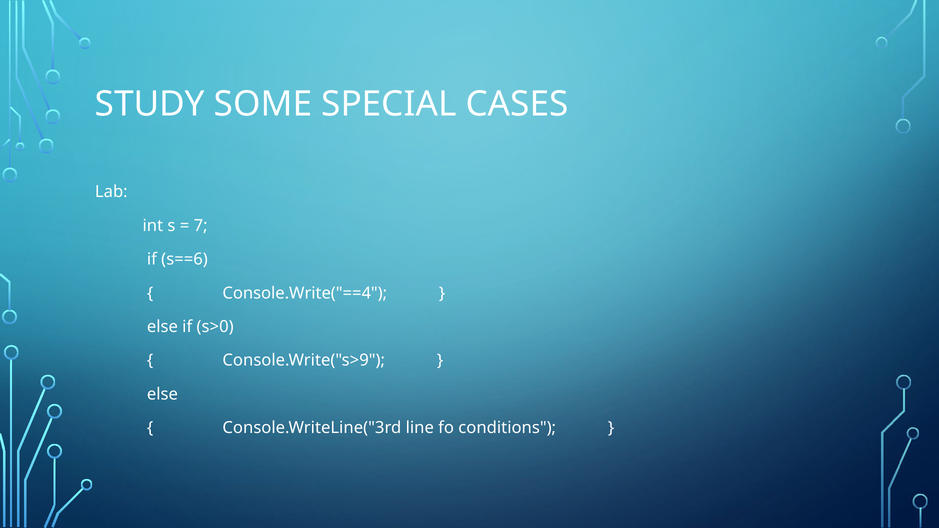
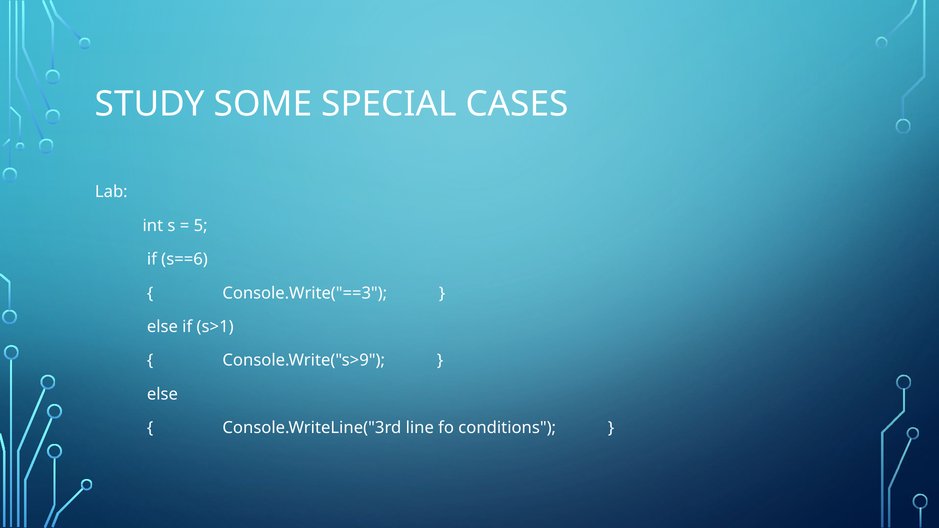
7: 7 -> 5
Console.Write("==4: Console.Write("==4 -> Console.Write("==3
s>0: s>0 -> s>1
